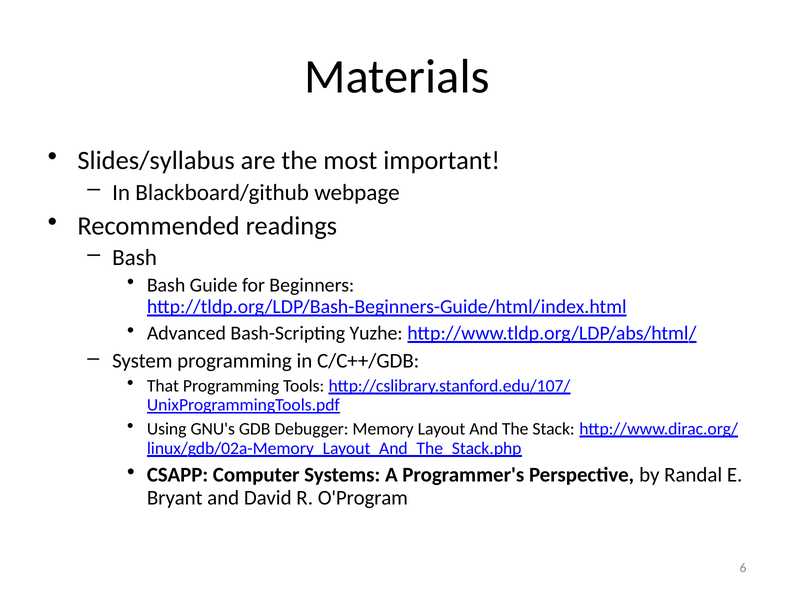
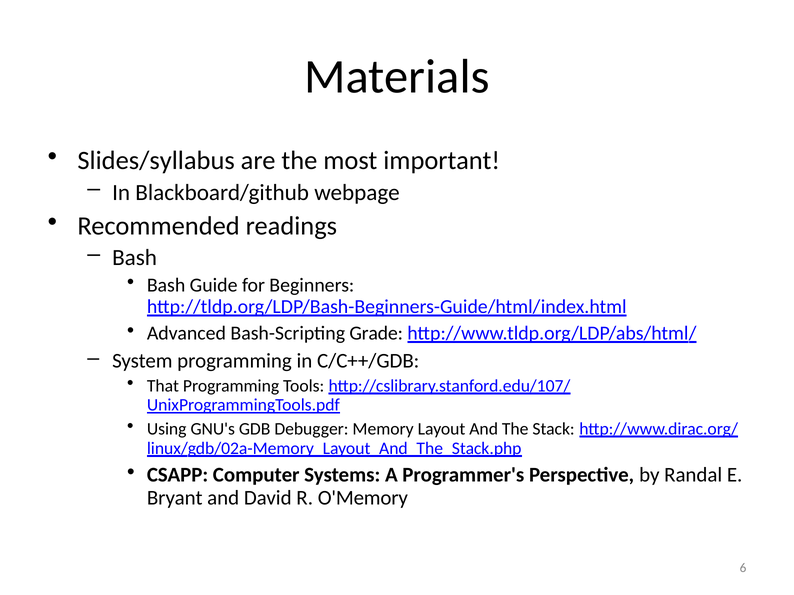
Yuzhe: Yuzhe -> Grade
O'Program: O'Program -> O'Memory
